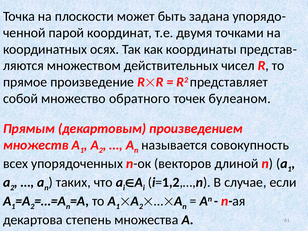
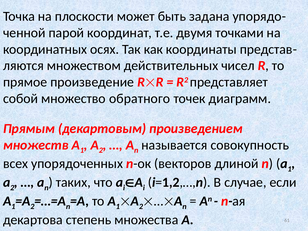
булеаном: булеаном -> диаграмм
